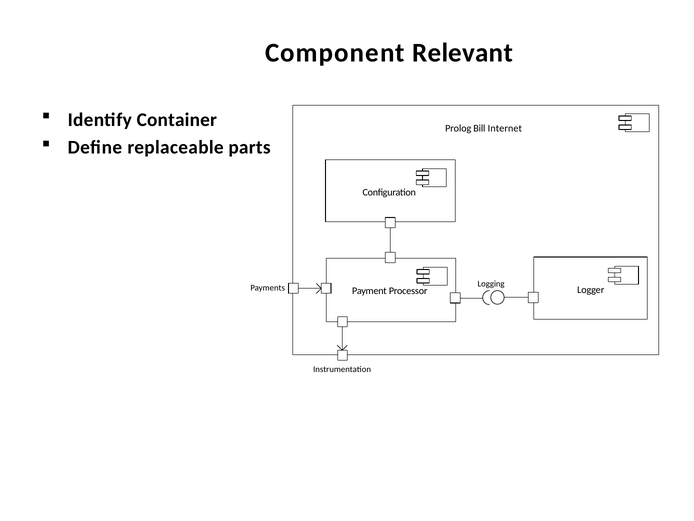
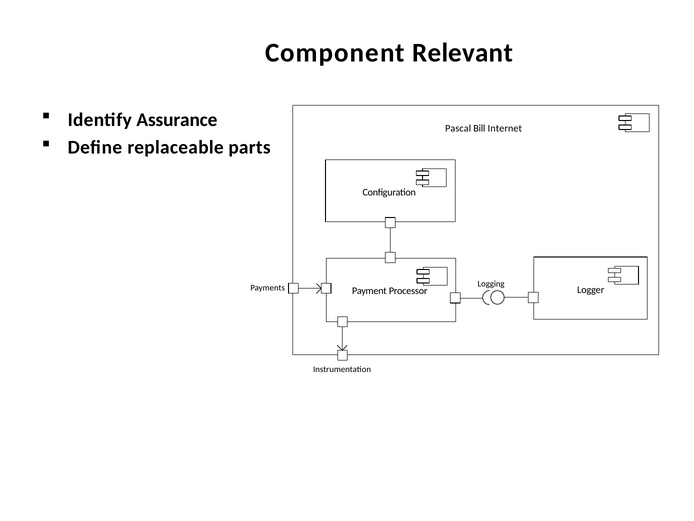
Container: Container -> Assurance
Prolog: Prolog -> Pascal
